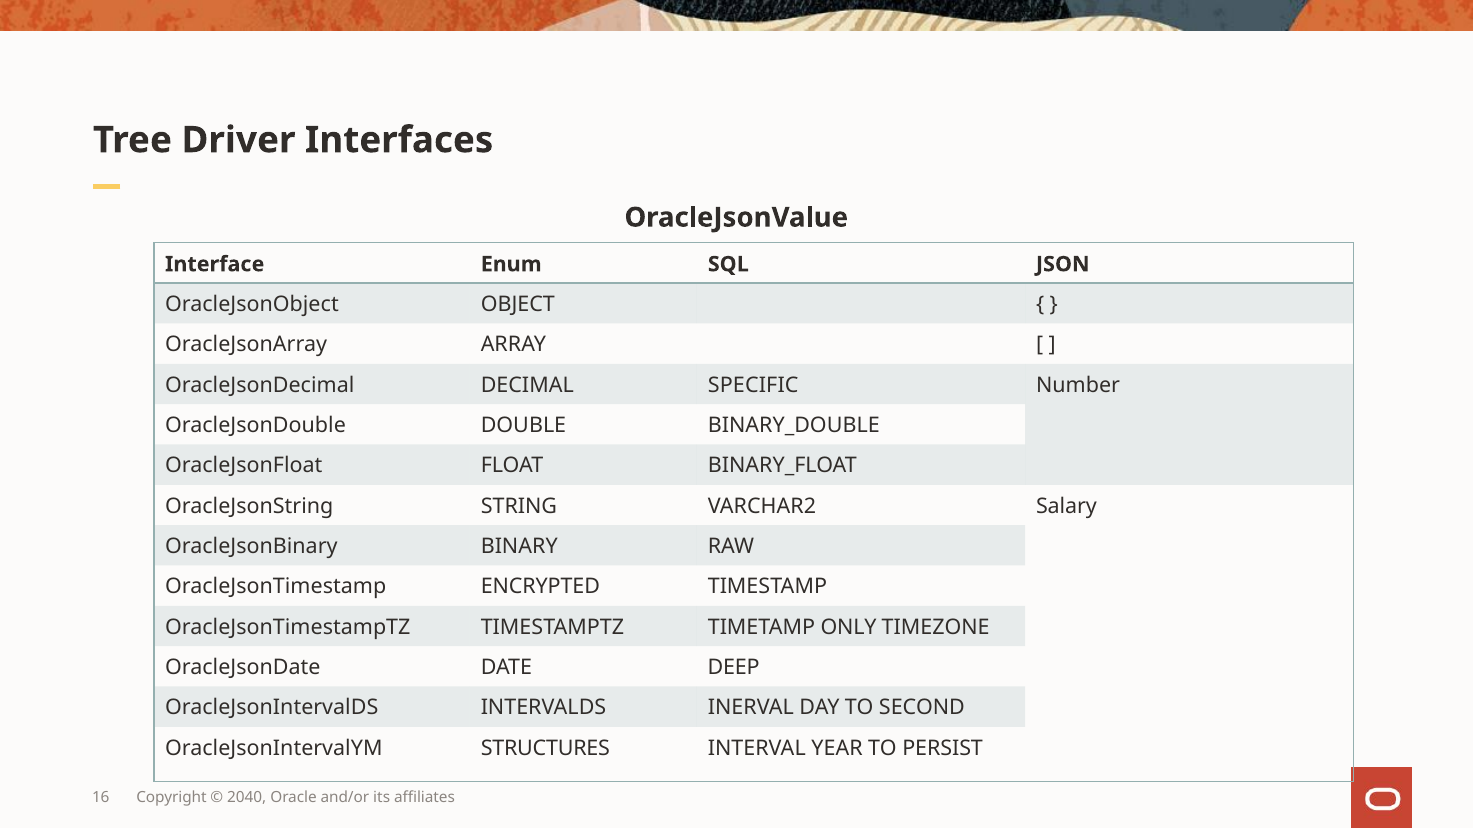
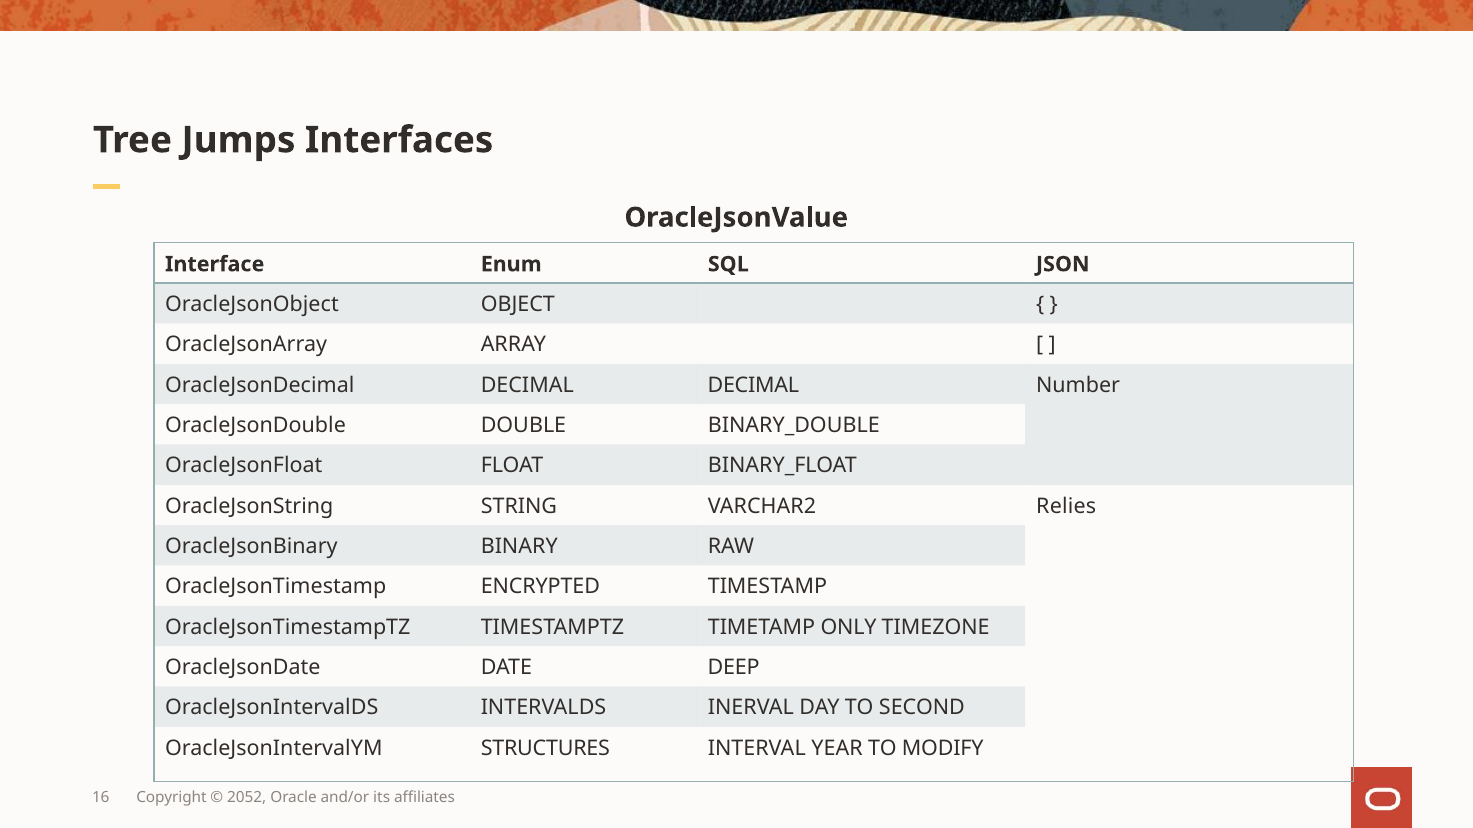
Driver: Driver -> Jumps
DECIMAL SPECIFIC: SPECIFIC -> DECIMAL
Salary: Salary -> Relies
PERSIST: PERSIST -> MODIFY
2040: 2040 -> 2052
